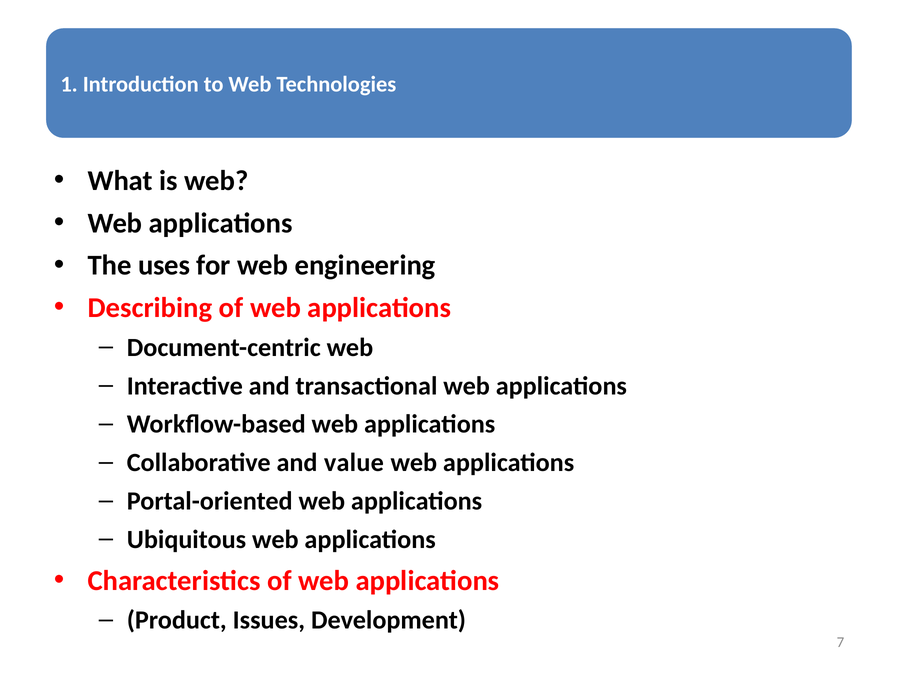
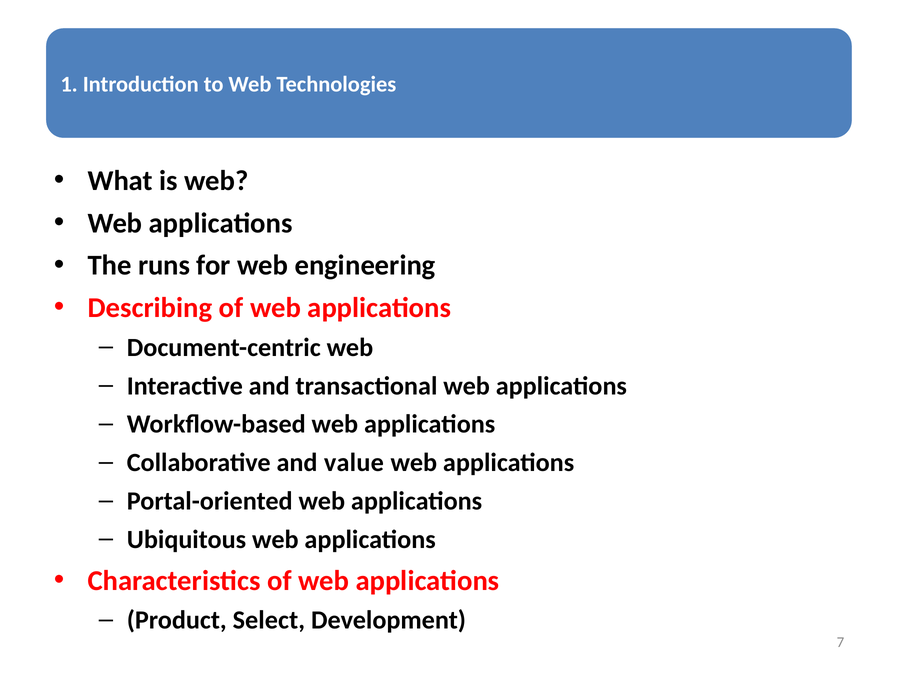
uses: uses -> runs
Issues: Issues -> Select
